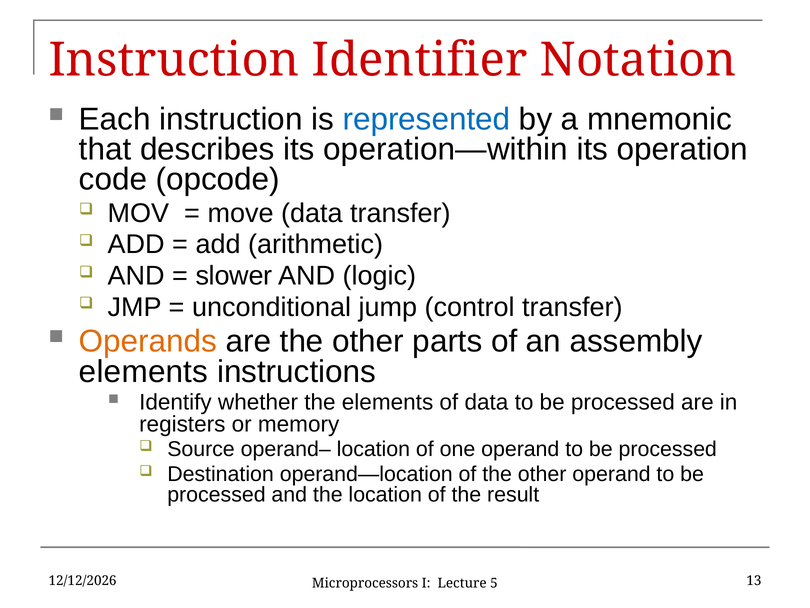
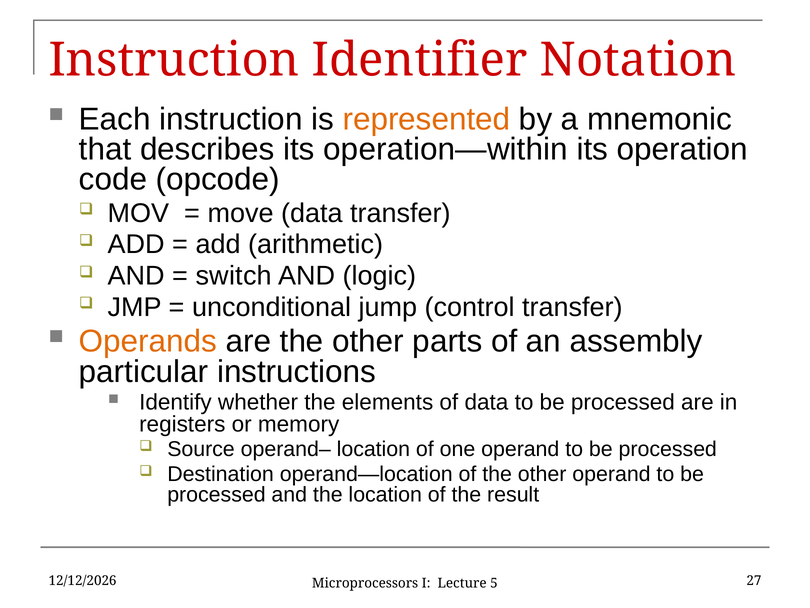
represented colour: blue -> orange
slower: slower -> switch
elements at (144, 371): elements -> particular
13: 13 -> 27
